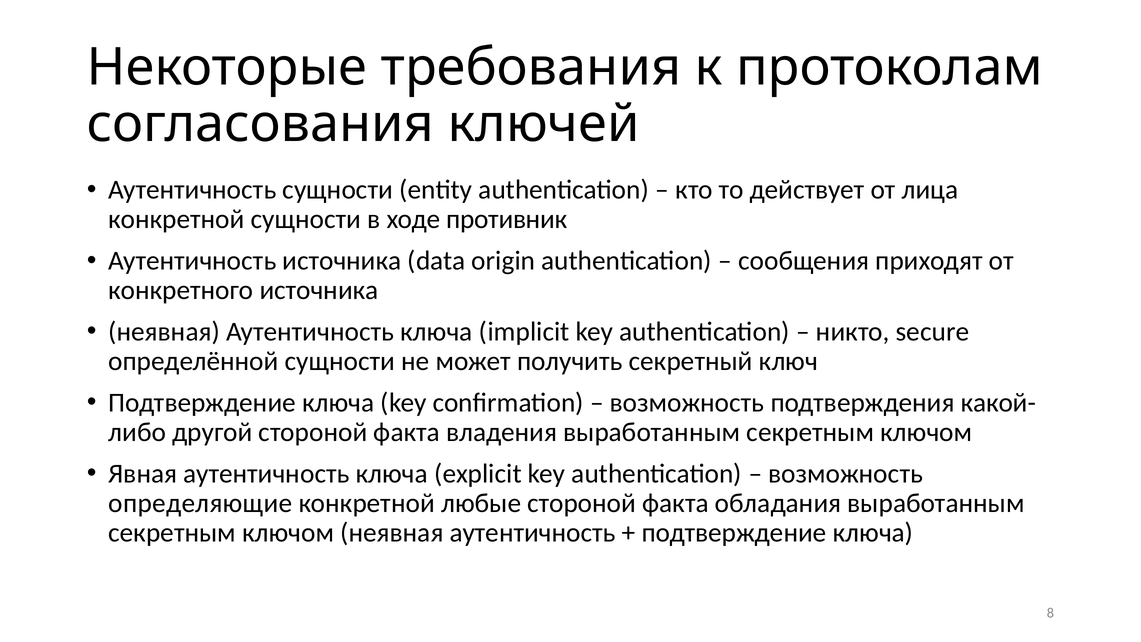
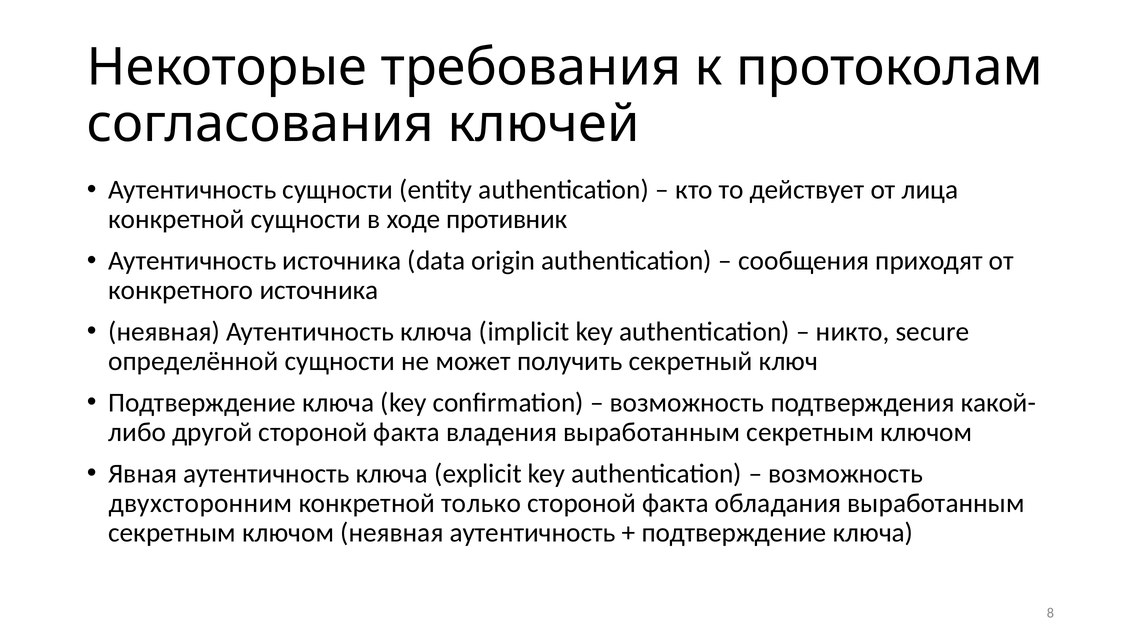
определяющие: определяющие -> двухсторонним
любые: любые -> только
